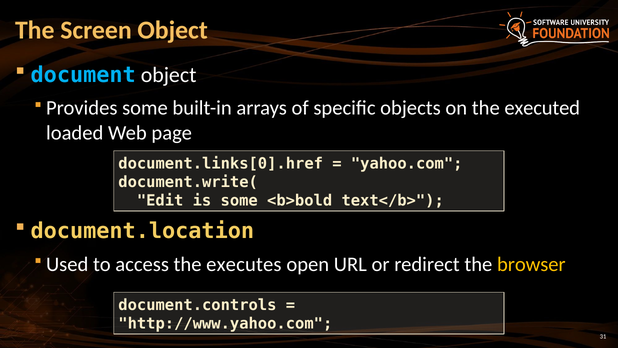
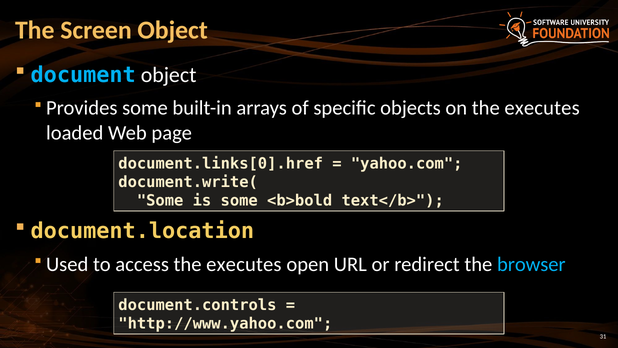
on the executed: executed -> executes
Edit at (160, 200): Edit -> Some
browser colour: yellow -> light blue
